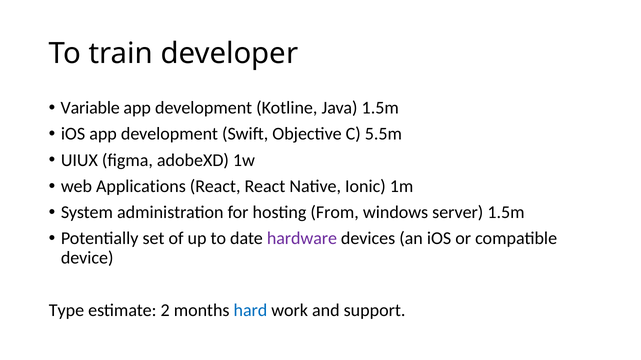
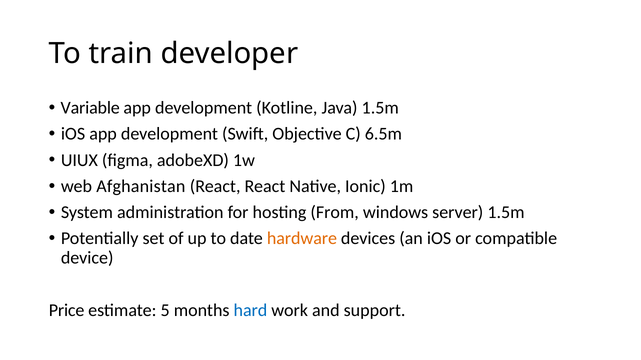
5.5m: 5.5m -> 6.5m
Applications: Applications -> Afghanistan
hardware colour: purple -> orange
Type: Type -> Price
2: 2 -> 5
